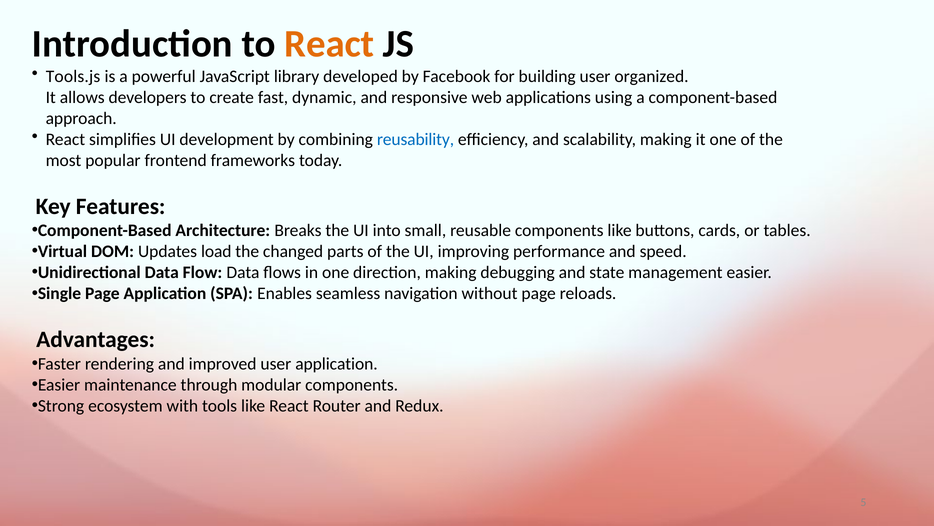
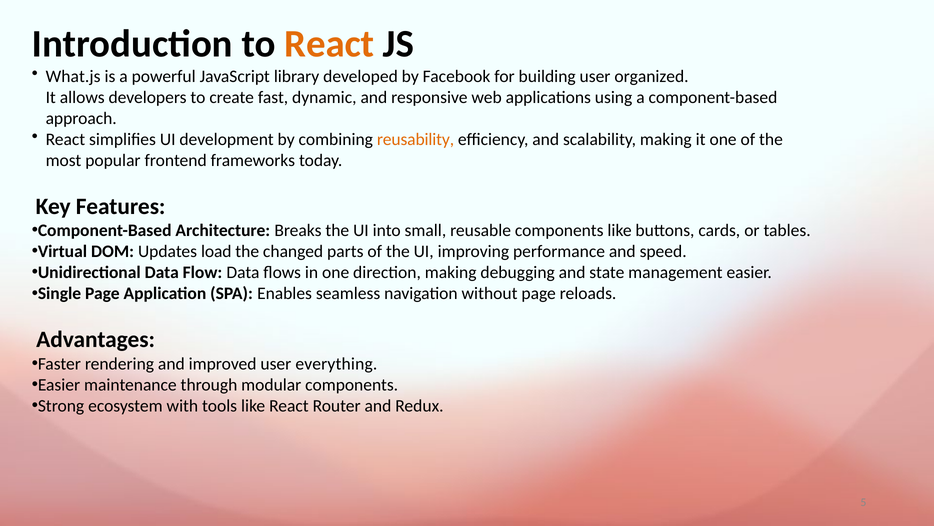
Tools.js: Tools.js -> What.js
reusability colour: blue -> orange
user application: application -> everything
